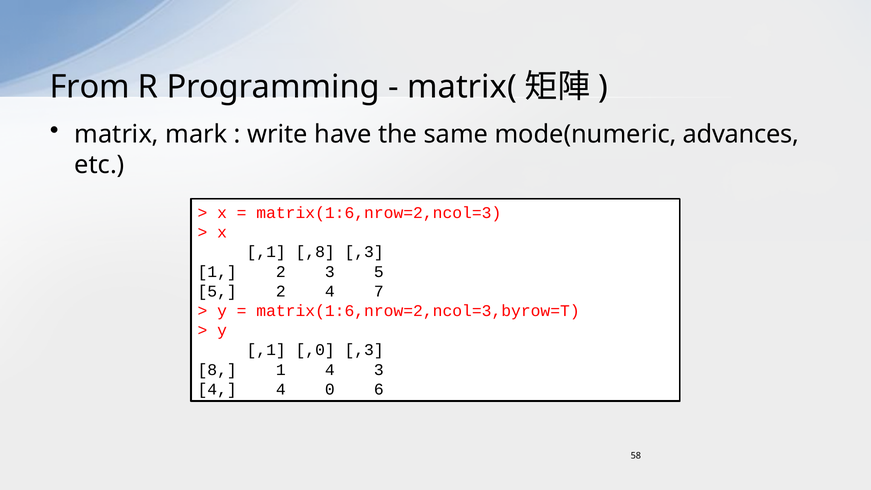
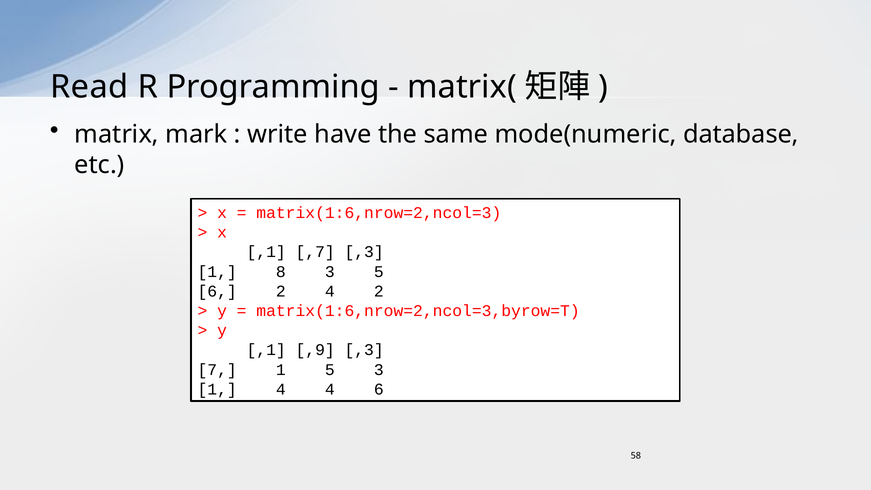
From: From -> Read
advances: advances -> database
,8: ,8 -> ,7
1 2: 2 -> 8
5 at (217, 291): 5 -> 6
4 7: 7 -> 2
,0: ,0 -> ,9
8: 8 -> 7
1 4: 4 -> 5
4 at (217, 389): 4 -> 1
4 0: 0 -> 4
